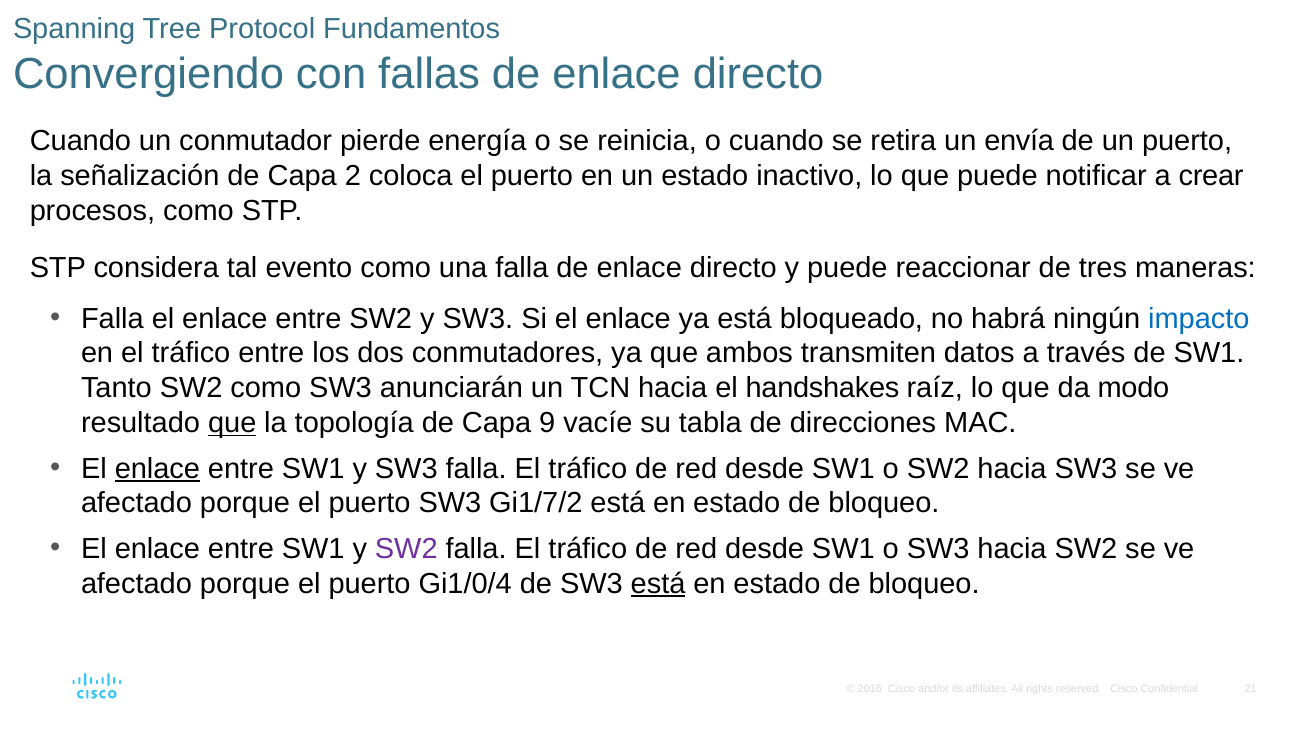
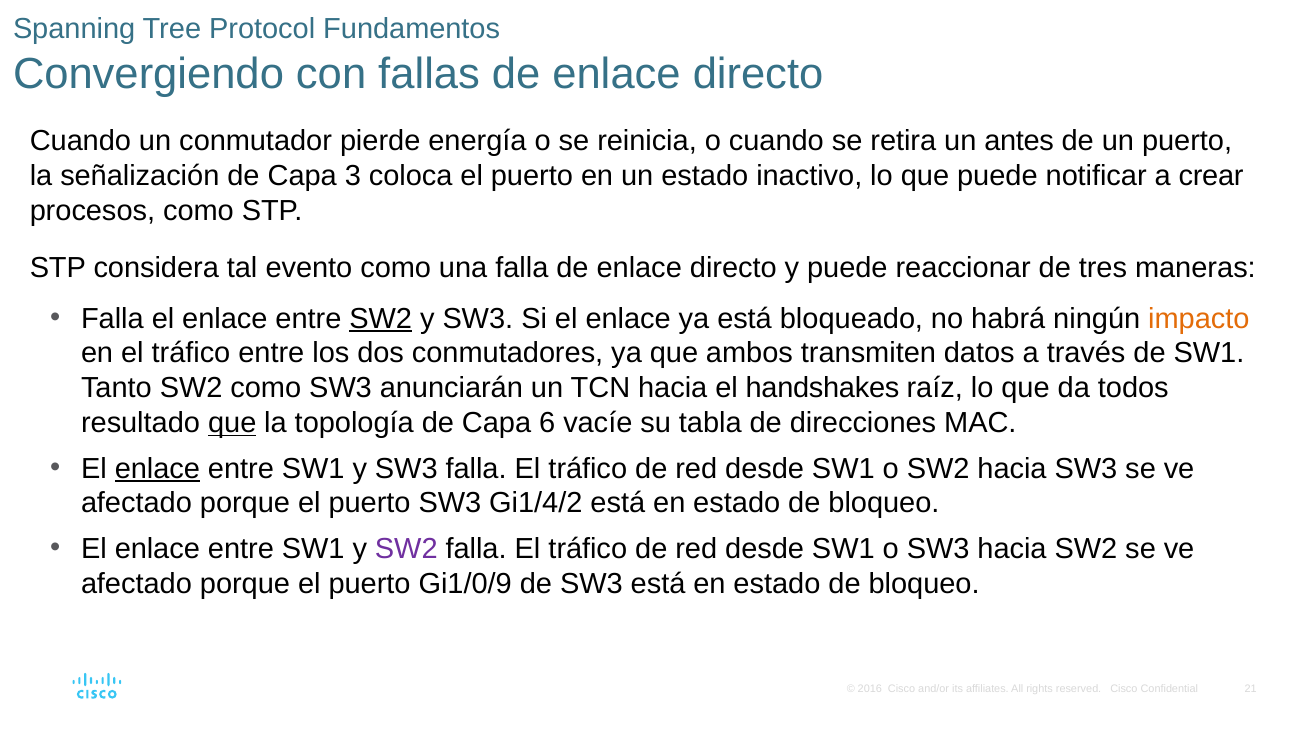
envía: envía -> antes
2: 2 -> 3
SW2 at (381, 319) underline: none -> present
impacto colour: blue -> orange
modo: modo -> todos
9: 9 -> 6
Gi1/7/2: Gi1/7/2 -> Gi1/4/2
Gi1/0/4: Gi1/0/4 -> Gi1/0/9
está at (658, 584) underline: present -> none
